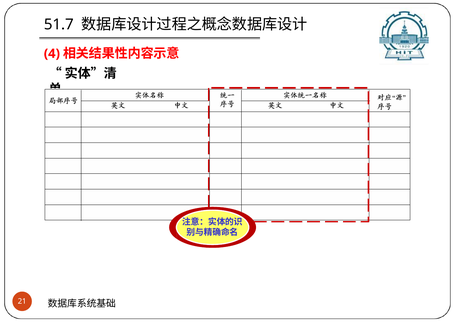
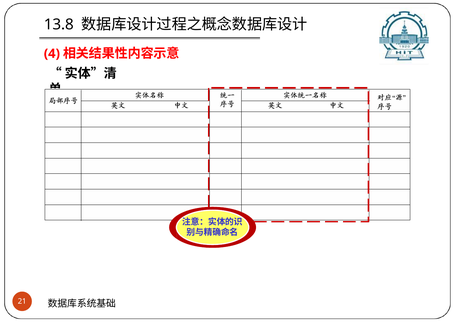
51.7: 51.7 -> 13.8
